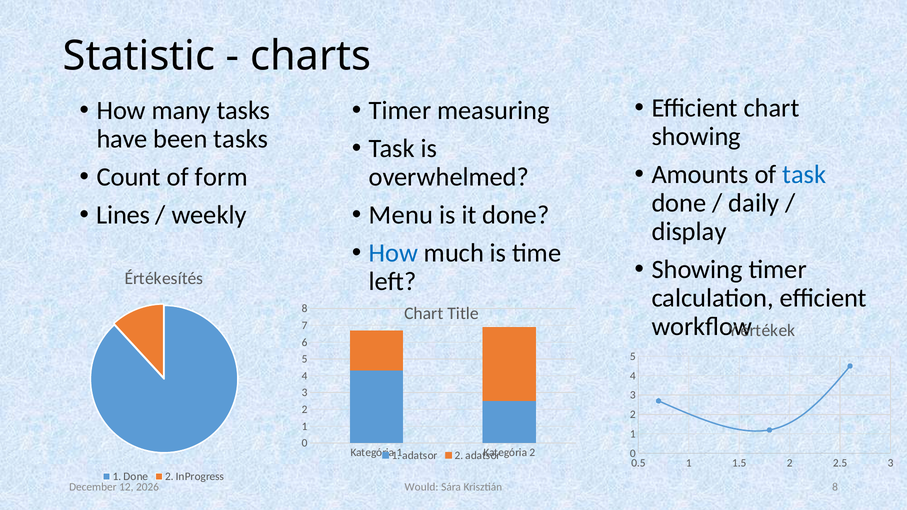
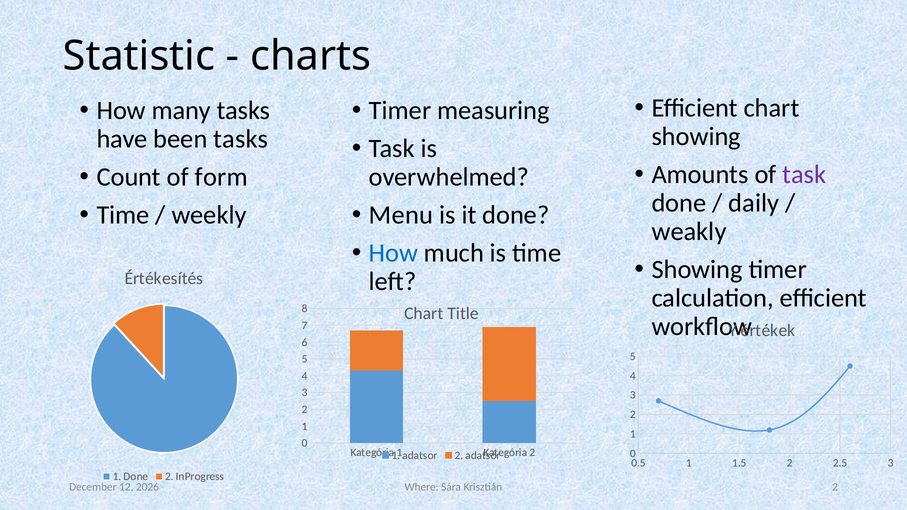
task at (804, 175) colour: blue -> purple
Lines at (123, 215): Lines -> Time
display: display -> weakly
Would: Would -> Where
Krisztián 8: 8 -> 2
